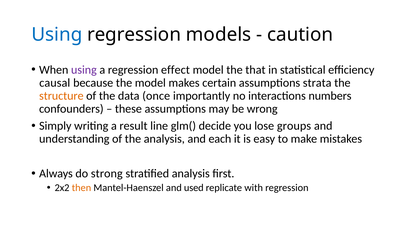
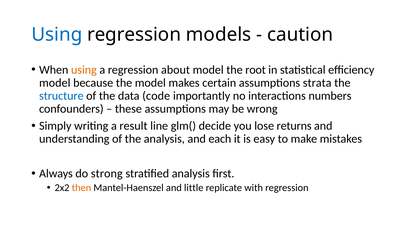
using at (84, 70) colour: purple -> orange
effect: effect -> about
that: that -> root
causal at (55, 83): causal -> model
structure colour: orange -> blue
once: once -> code
groups: groups -> returns
used: used -> little
